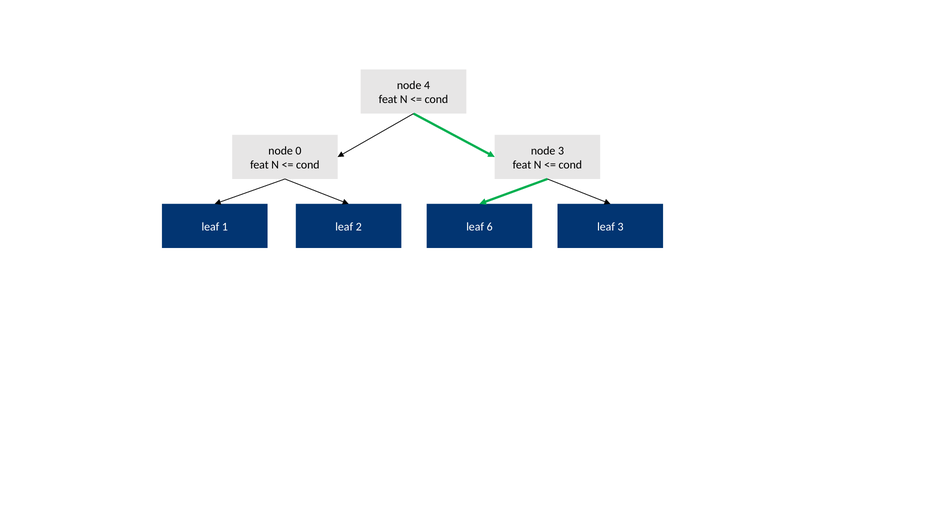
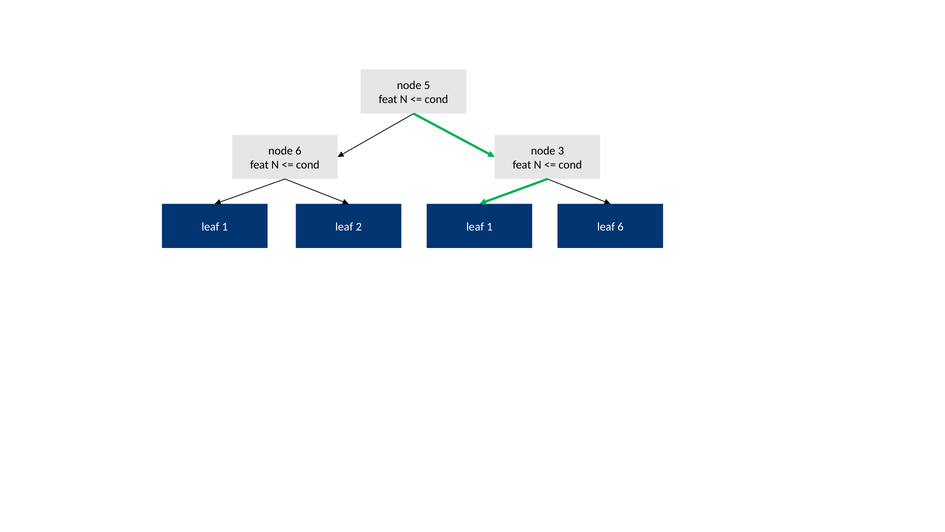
4: 4 -> 5
node 0: 0 -> 6
6 at (490, 227): 6 -> 1
leaf 3: 3 -> 6
